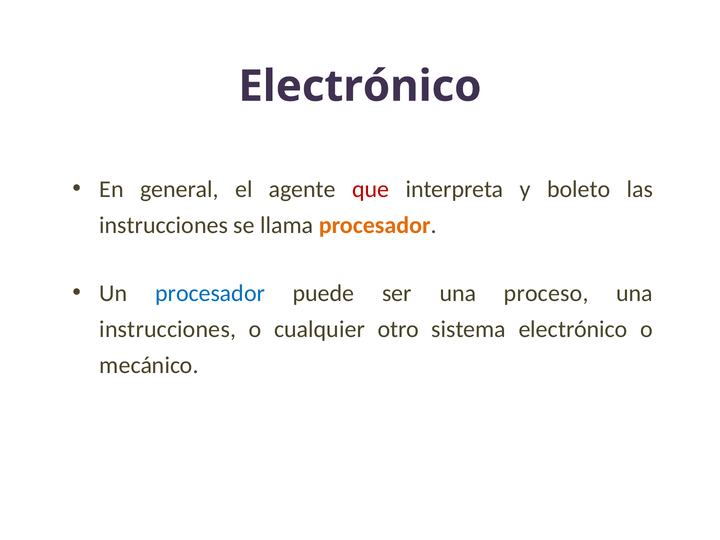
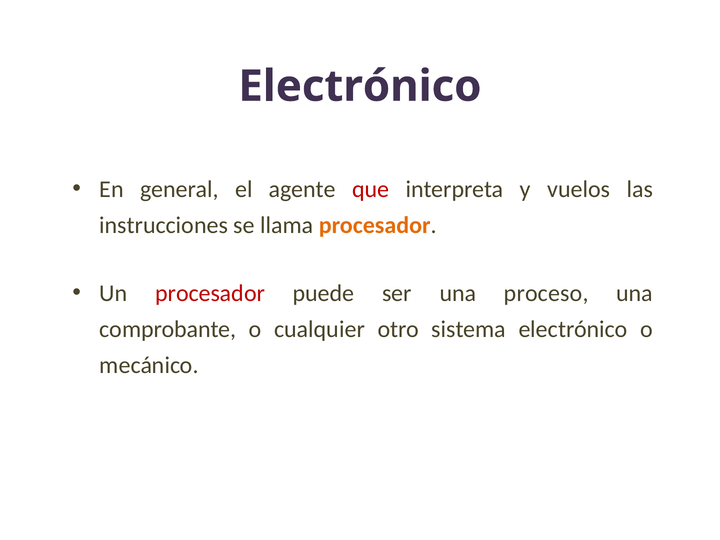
boleto: boleto -> vuelos
procesador at (210, 293) colour: blue -> red
instrucciones at (168, 329): instrucciones -> comprobante
